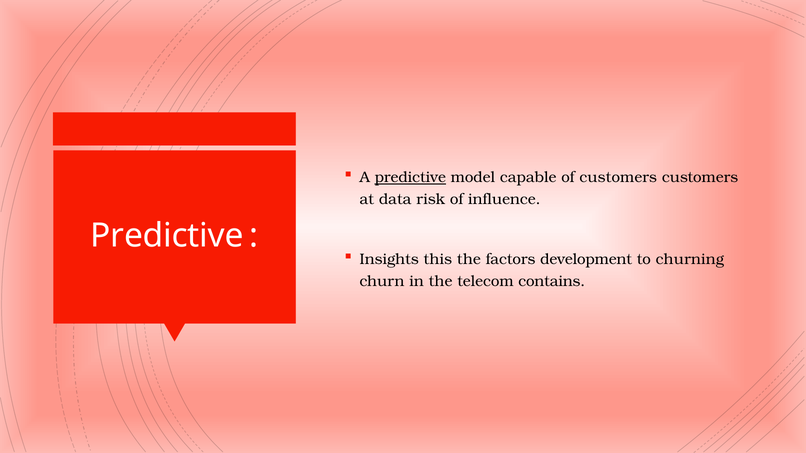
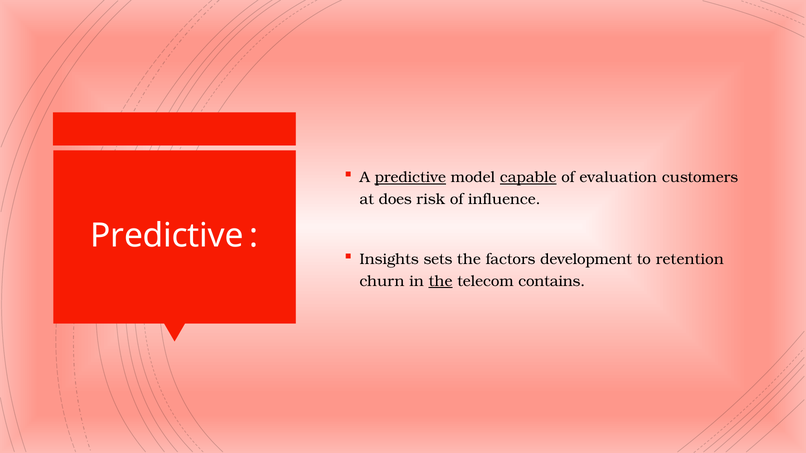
capable underline: none -> present
of customers: customers -> evaluation
data: data -> does
this: this -> sets
churning: churning -> retention
the at (441, 281) underline: none -> present
